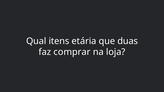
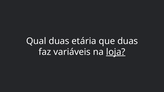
Qual itens: itens -> duas
comprar: comprar -> variáveis
loja underline: none -> present
